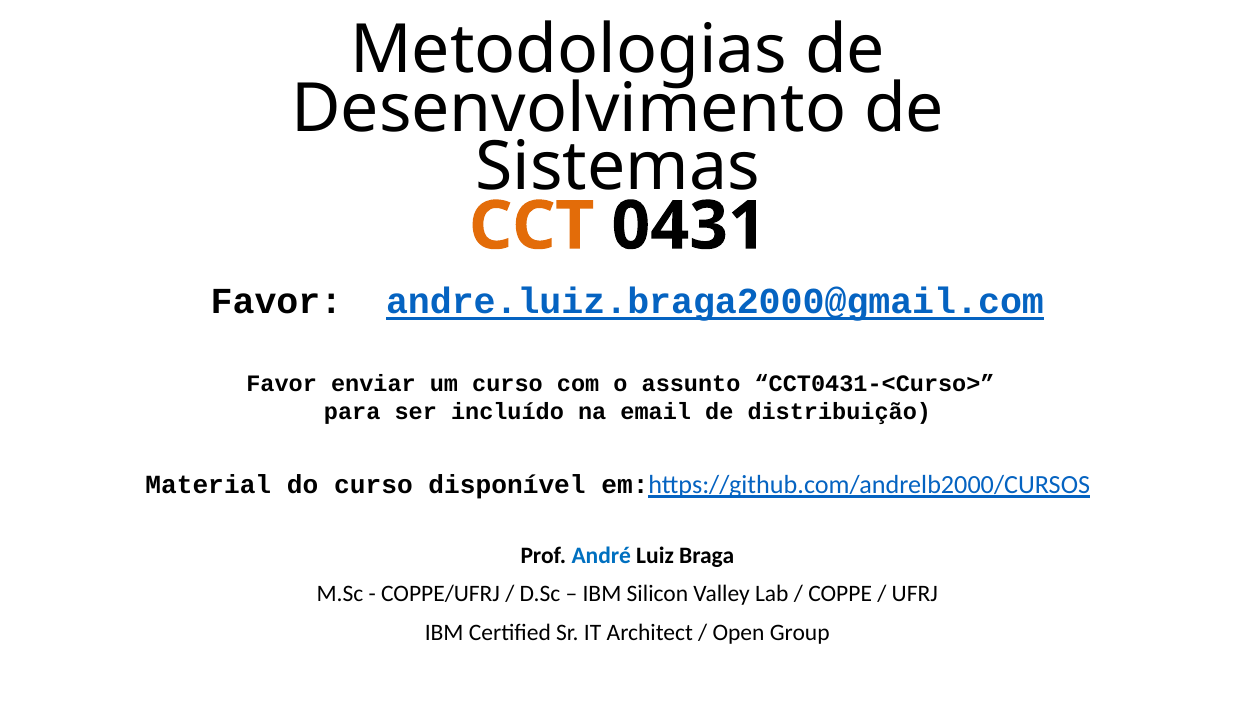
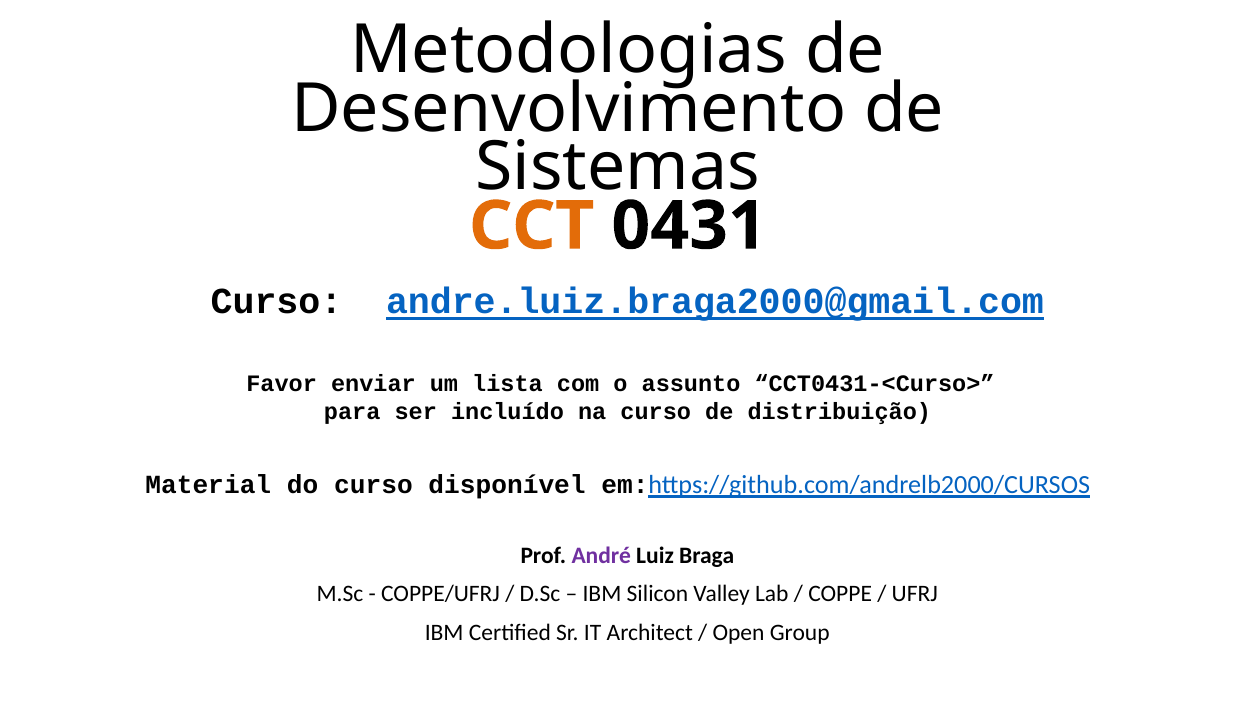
Favor at (277, 301): Favor -> Curso
um curso: curso -> lista
na email: email -> curso
André colour: blue -> purple
